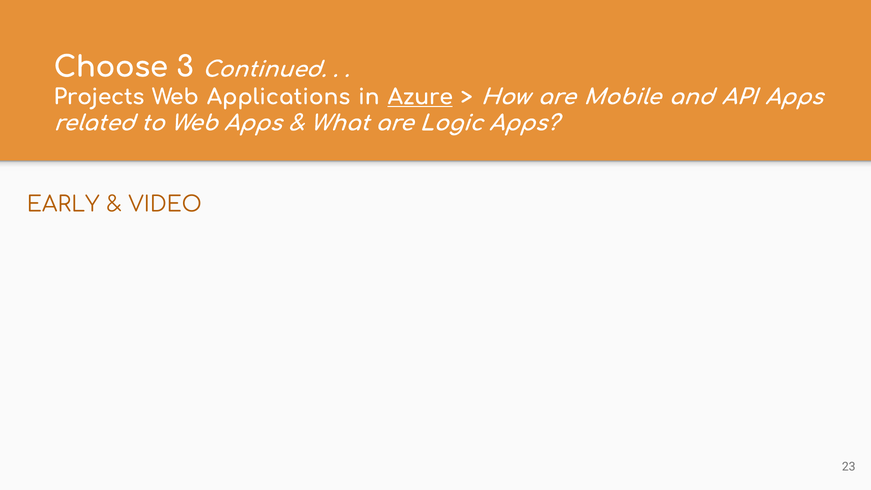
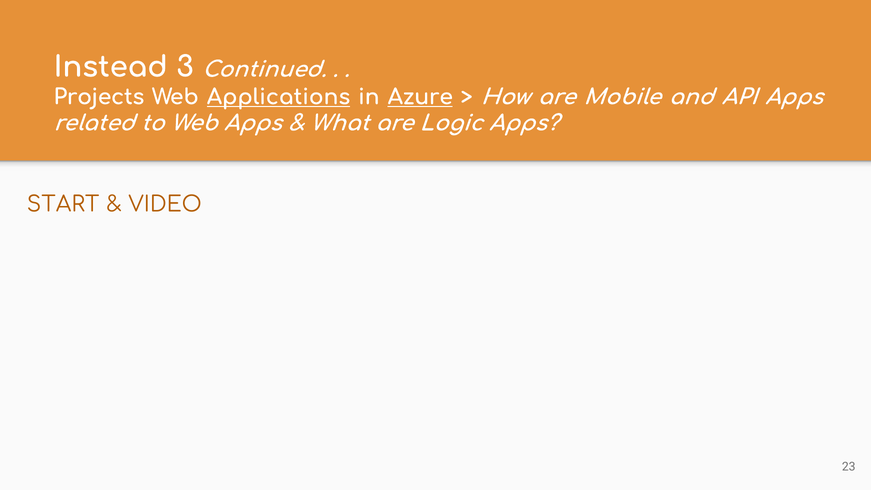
Choose: Choose -> Instead
Applications underline: none -> present
EARLY: EARLY -> START
